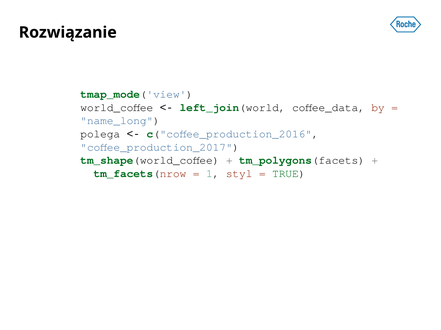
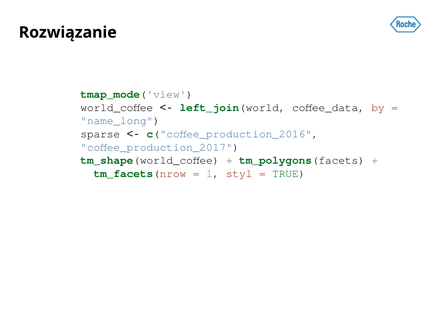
polega: polega -> sparse
